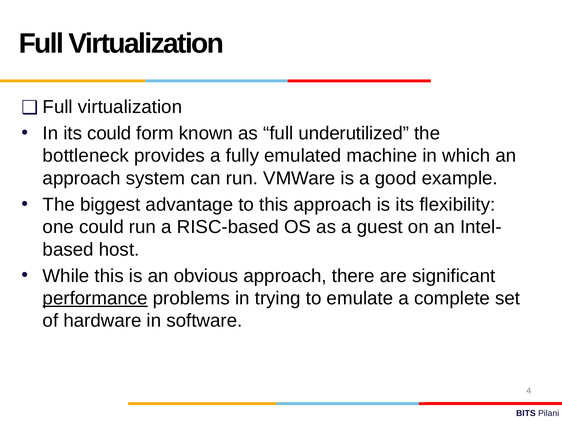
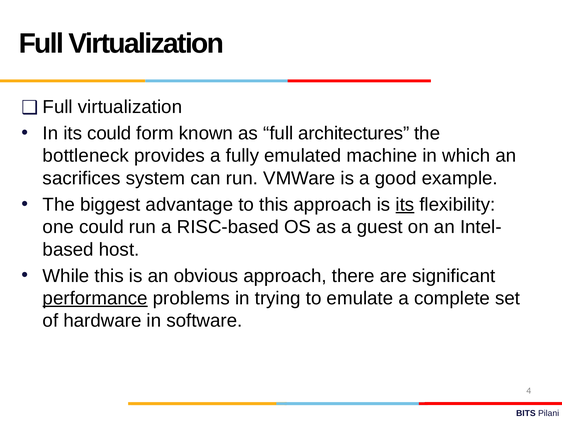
underutilized: underutilized -> architectures
approach at (82, 178): approach -> sacrifices
its at (405, 205) underline: none -> present
